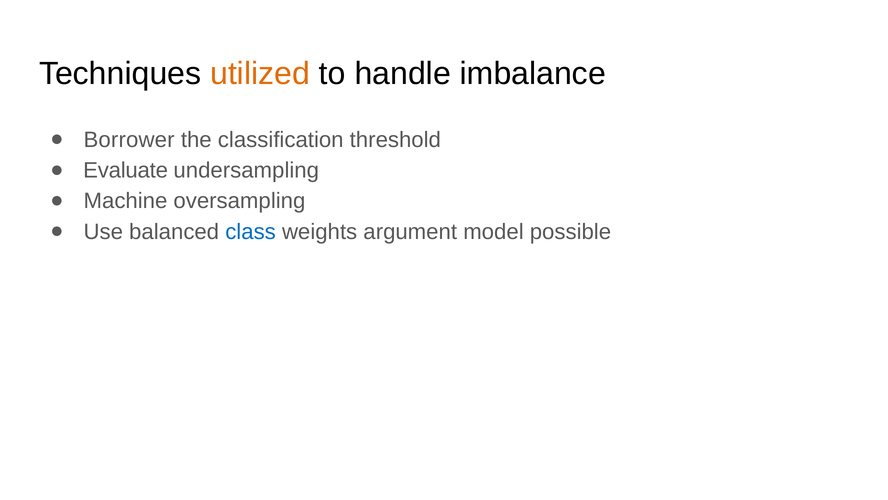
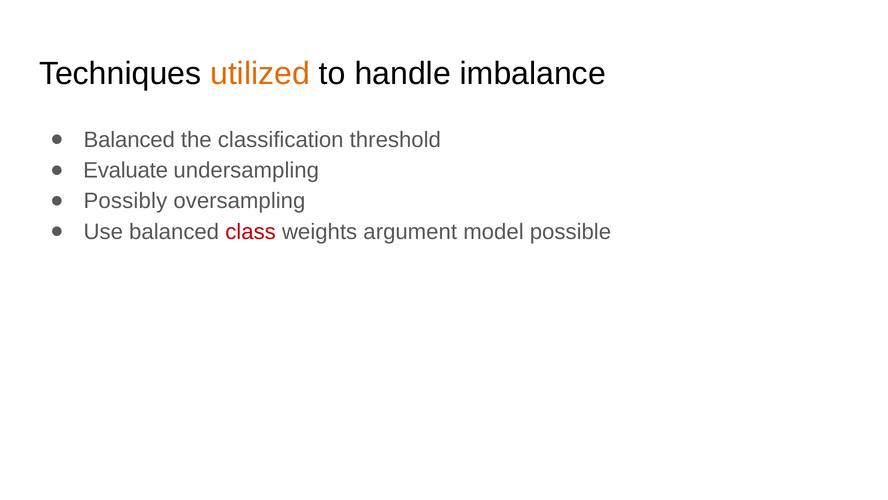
Borrower at (129, 140): Borrower -> Balanced
Machine: Machine -> Possibly
class colour: blue -> red
